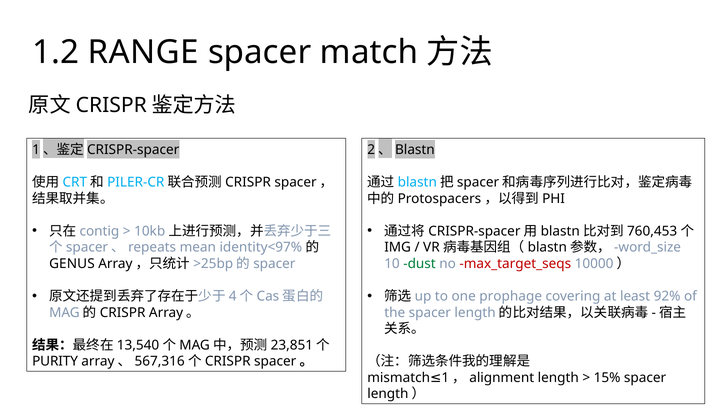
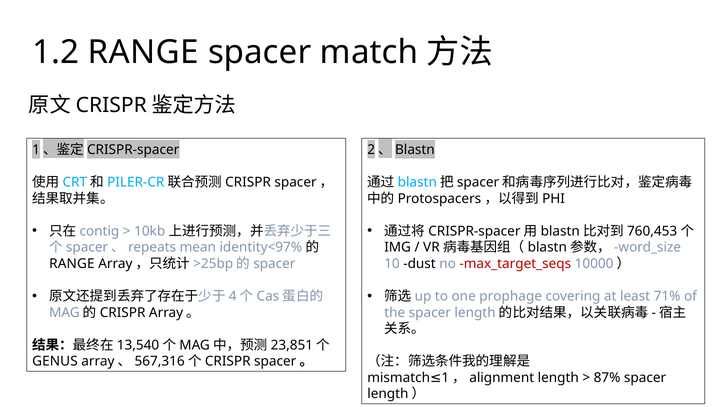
GENUS at (72, 264): GENUS -> RANGE
dust colour: green -> black
92%: 92% -> 71%
PURITY: PURITY -> GENUS
15%: 15% -> 87%
